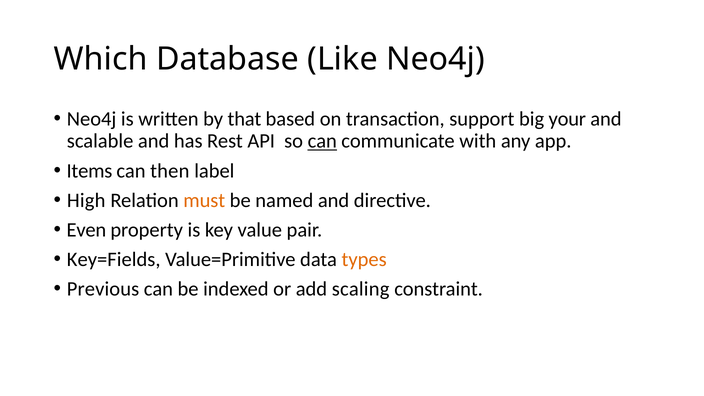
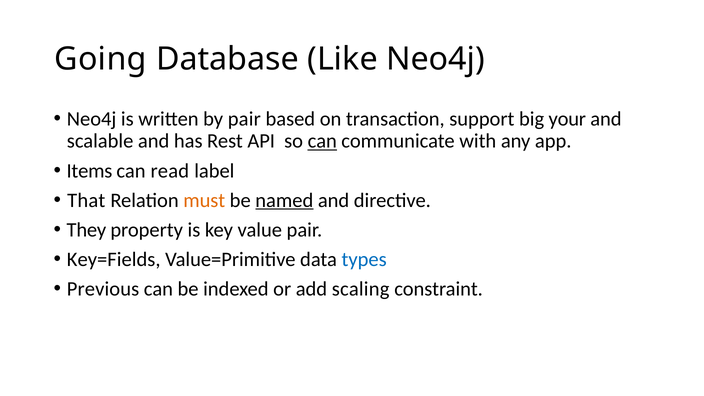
Which: Which -> Going
by that: that -> pair
then: then -> read
High: High -> That
named underline: none -> present
Even: Even -> They
types colour: orange -> blue
